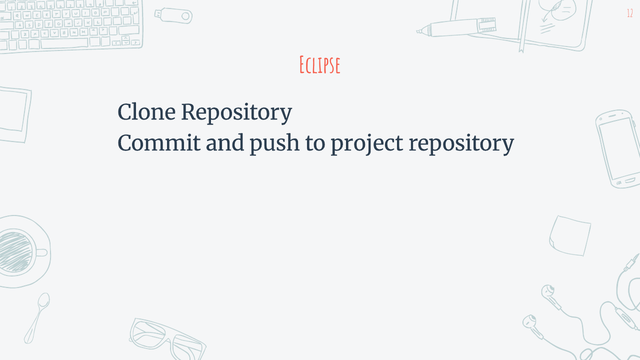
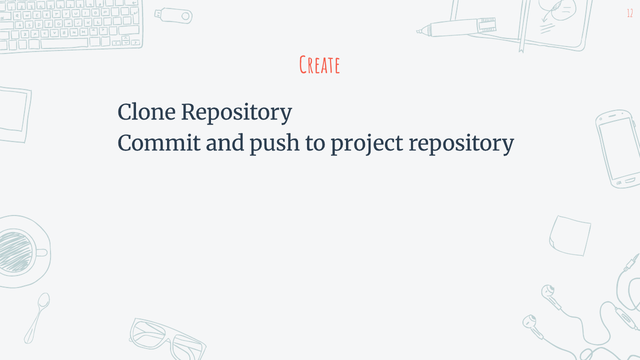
Eclipse: Eclipse -> Create
